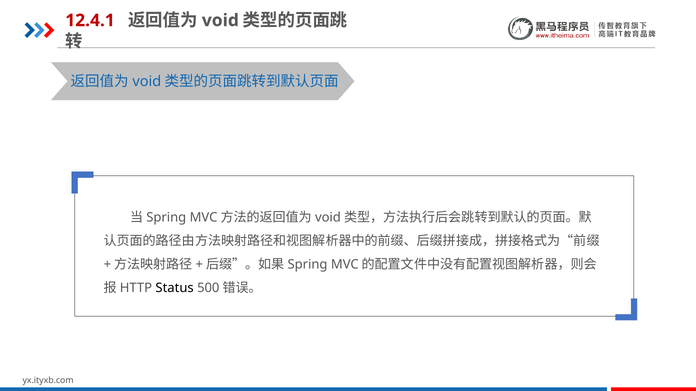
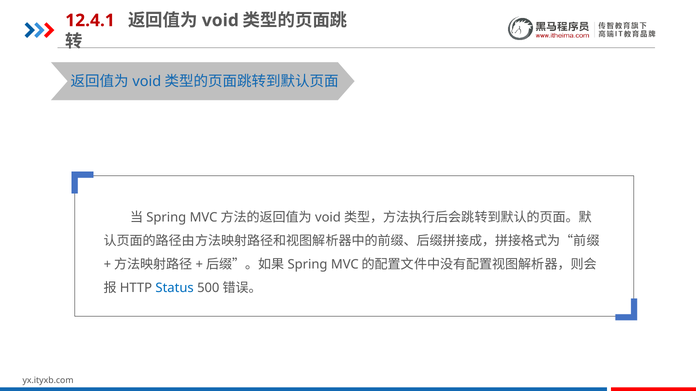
Status colour: black -> blue
